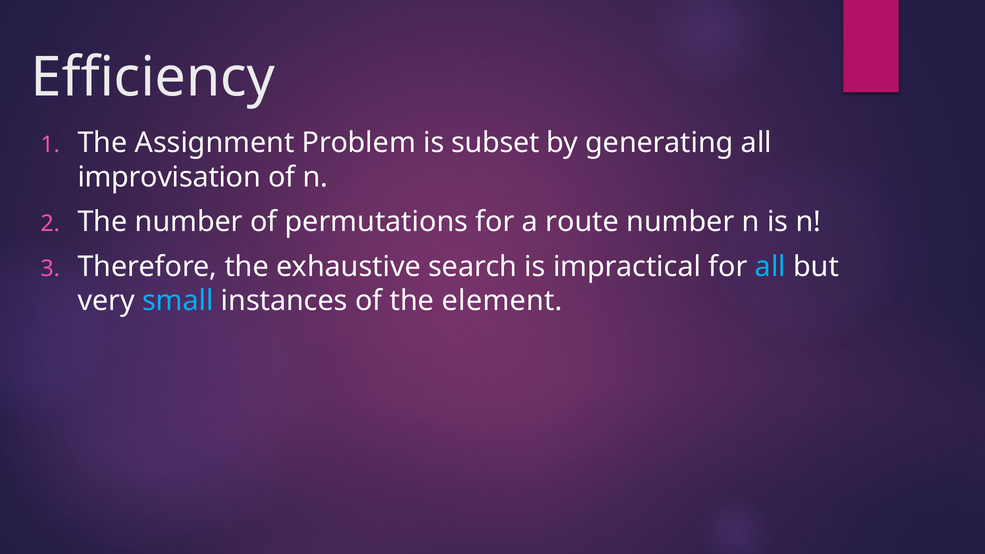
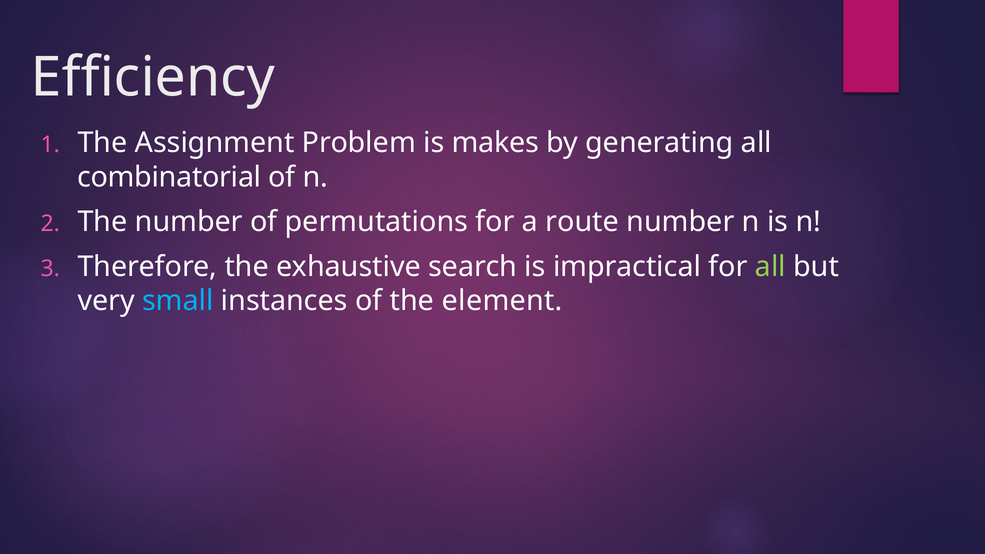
subset: subset -> makes
improvisation: improvisation -> combinatorial
all at (770, 267) colour: light blue -> light green
